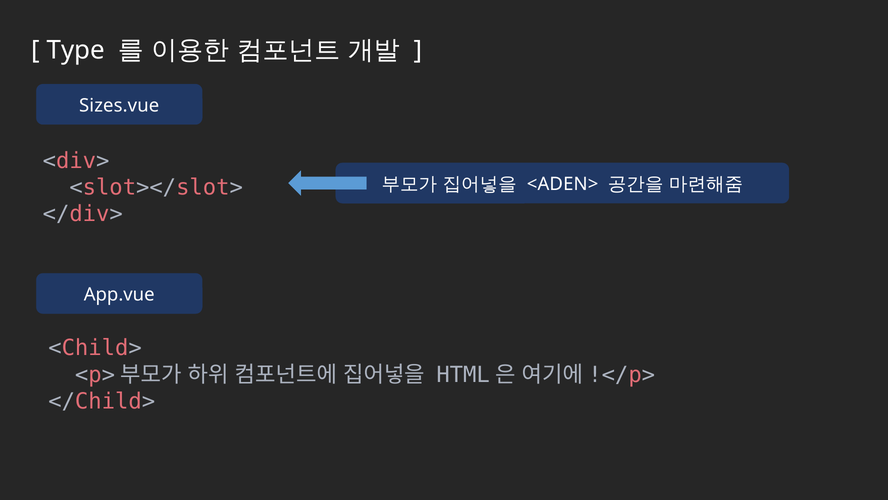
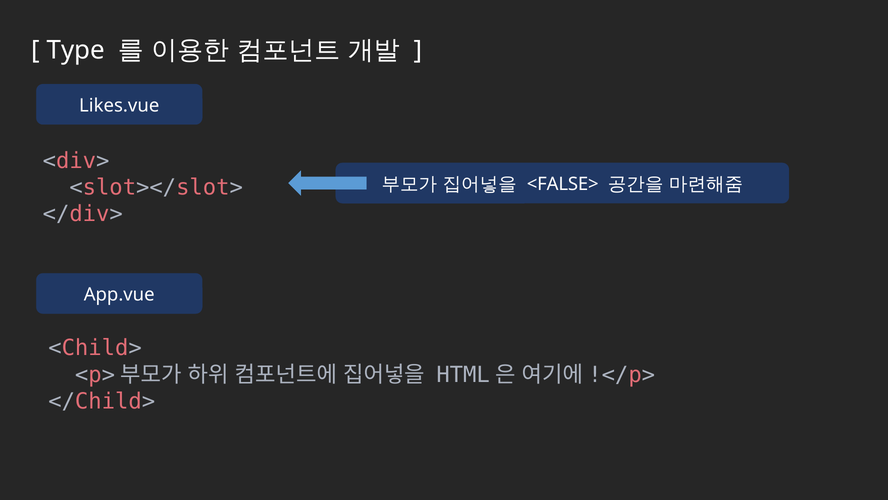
Sizes.vue: Sizes.vue -> Likes.vue
<ADEN>: <ADEN> -> <FALSE>
